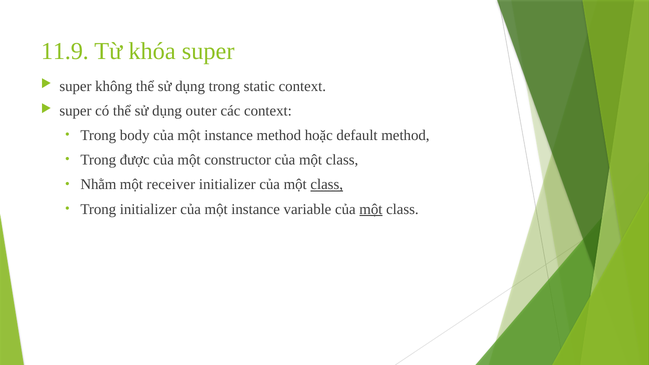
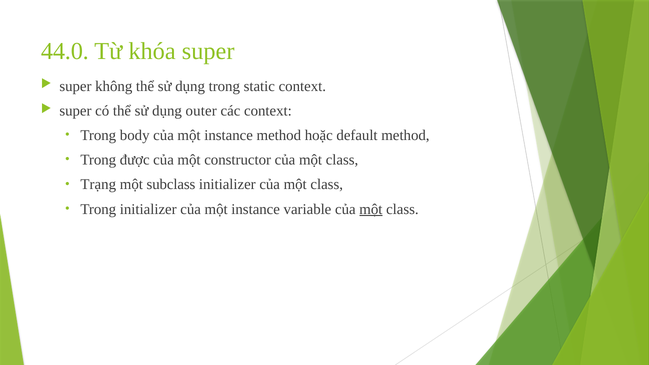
11.9: 11.9 -> 44.0
Nhằm: Nhằm -> Trạng
receiver: receiver -> subclass
class at (327, 185) underline: present -> none
